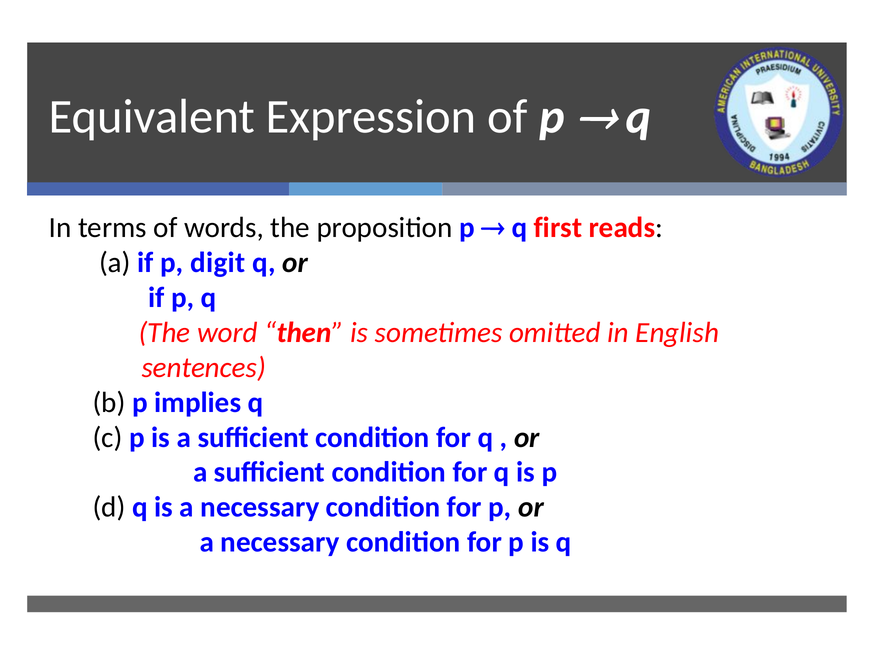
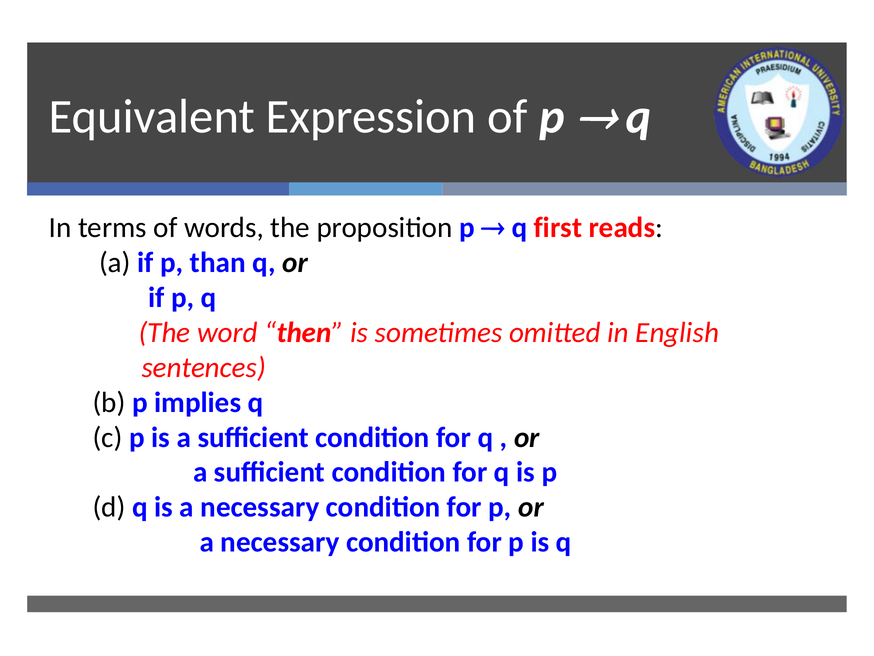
digit: digit -> than
